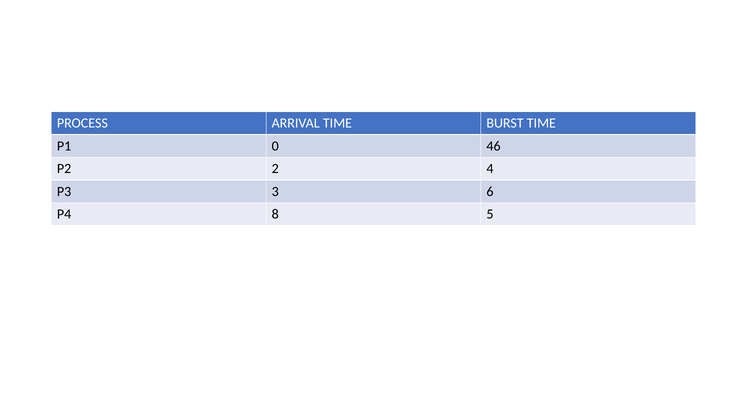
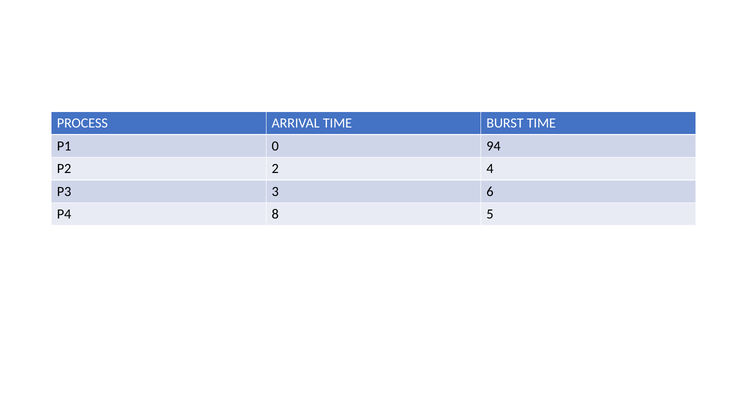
46: 46 -> 94
